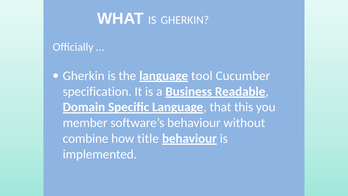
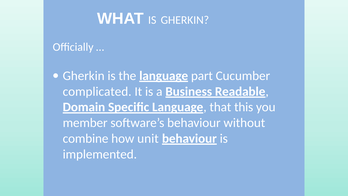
tool: tool -> part
specification: specification -> complicated
title: title -> unit
